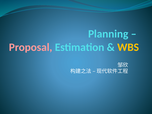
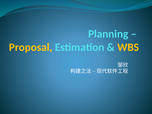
Proposal colour: pink -> yellow
